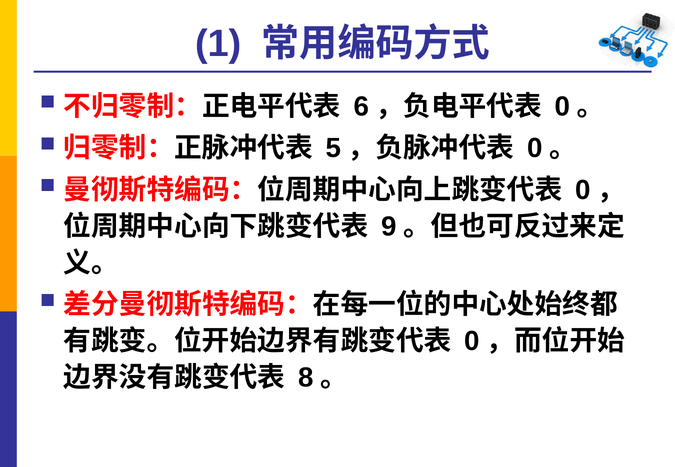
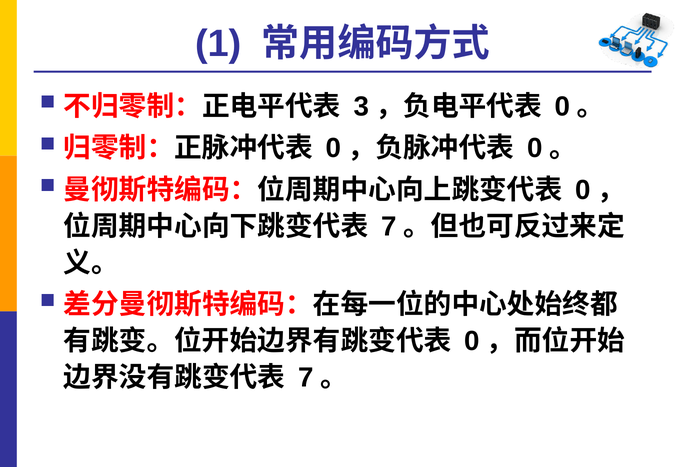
6: 6 -> 3
5 at (333, 148): 5 -> 0
9 at (389, 227): 9 -> 7
8 at (306, 378): 8 -> 7
